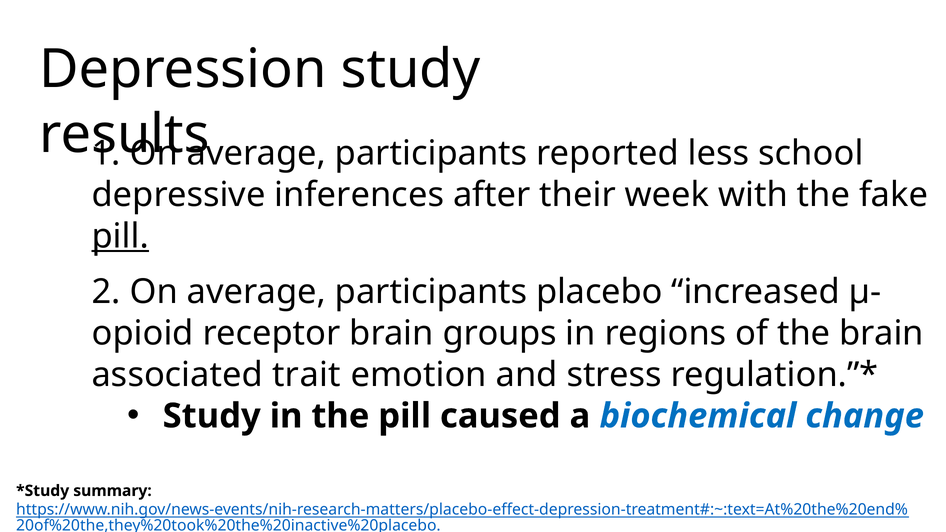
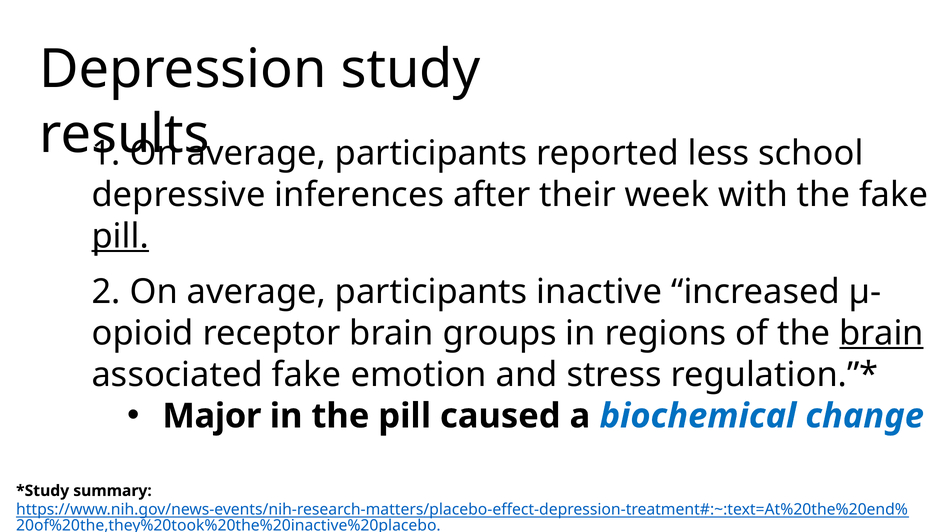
placebo: placebo -> inactive
brain at (881, 333) underline: none -> present
associated trait: trait -> fake
Study at (212, 416): Study -> Major
